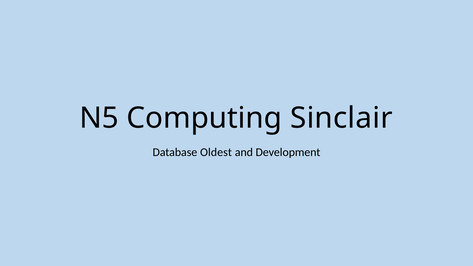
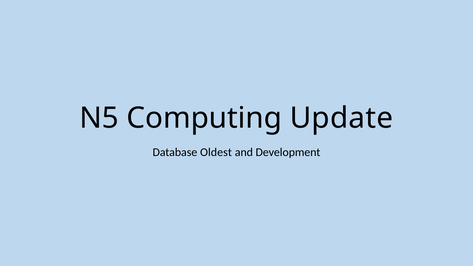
Sinclair: Sinclair -> Update
